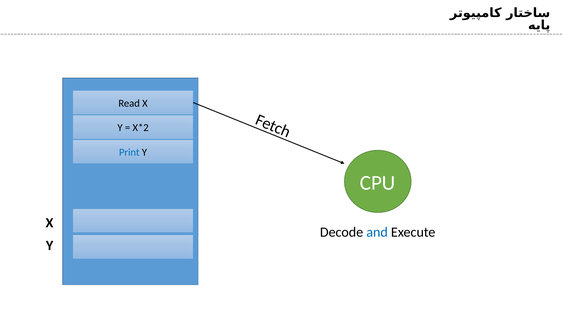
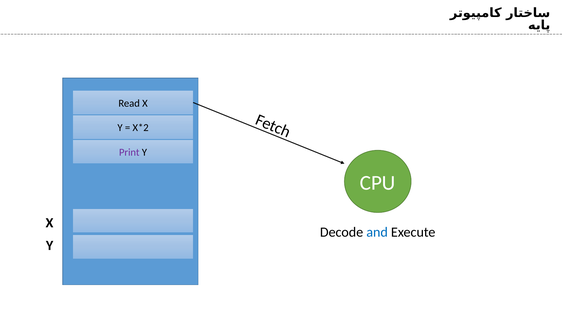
Print colour: blue -> purple
